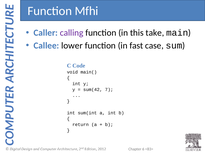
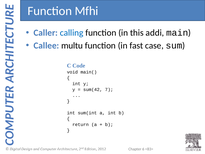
calling colour: purple -> blue
take: take -> addi
lower: lower -> multu
